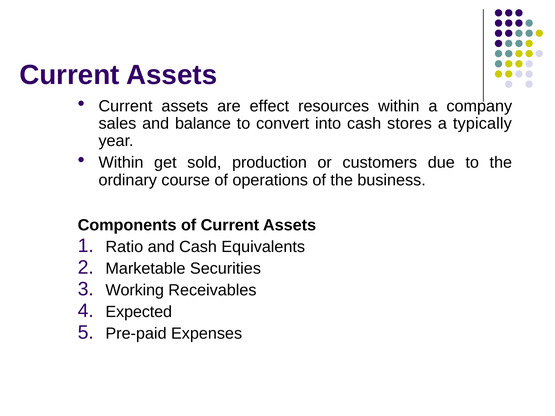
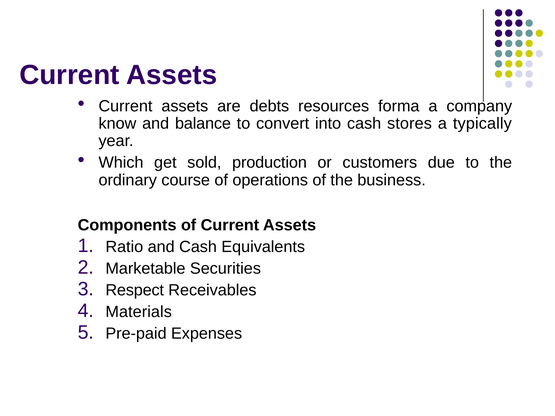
effect: effect -> debts
resources within: within -> forma
sales: sales -> know
Within at (121, 163): Within -> Which
Working: Working -> Respect
Expected: Expected -> Materials
